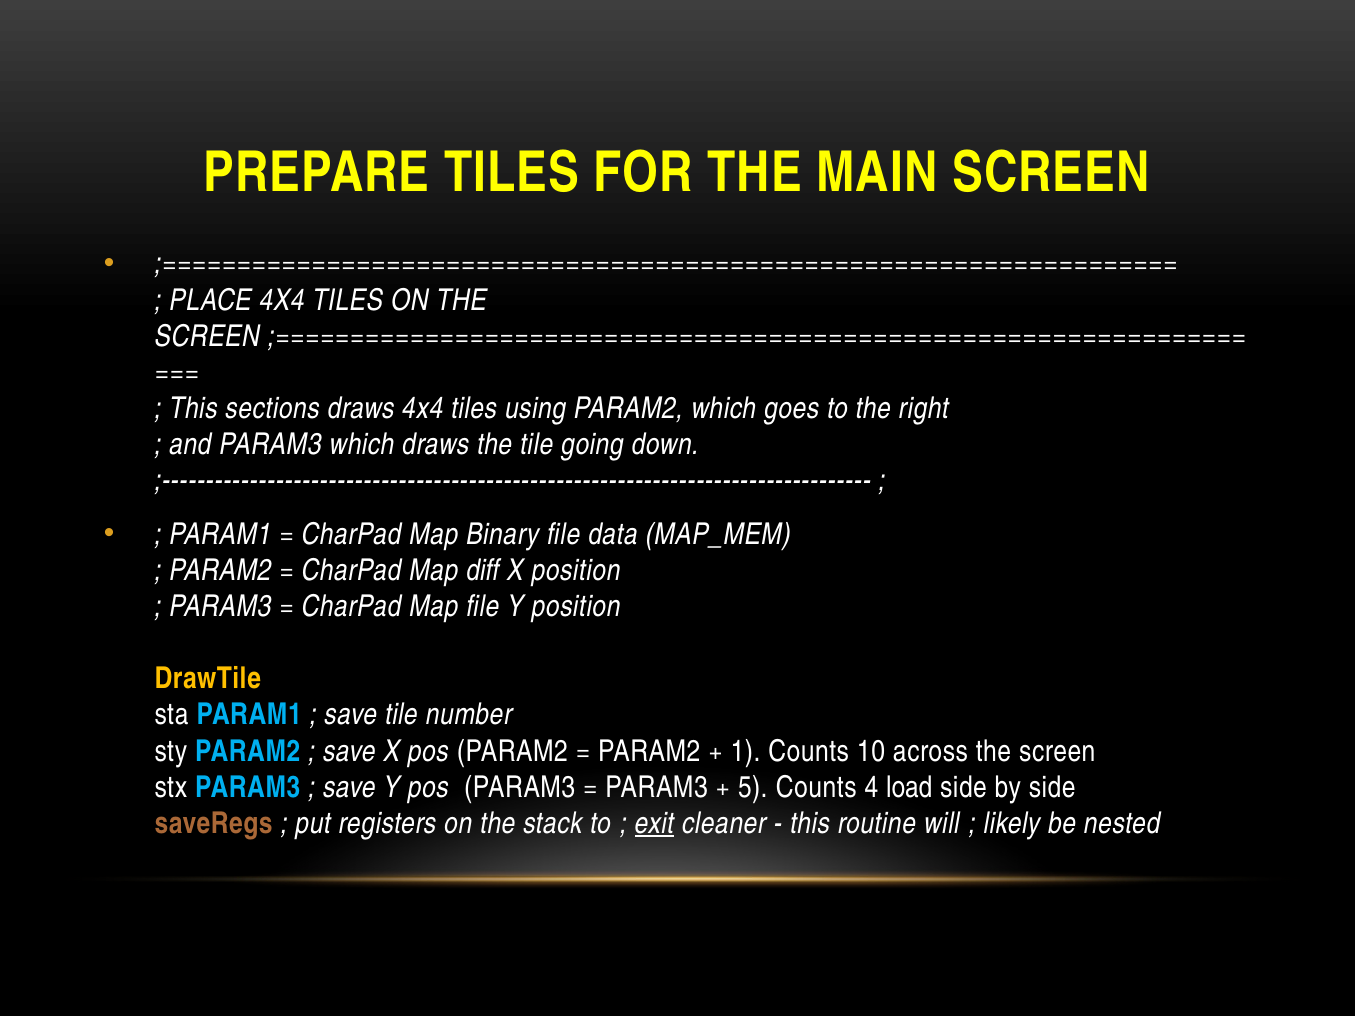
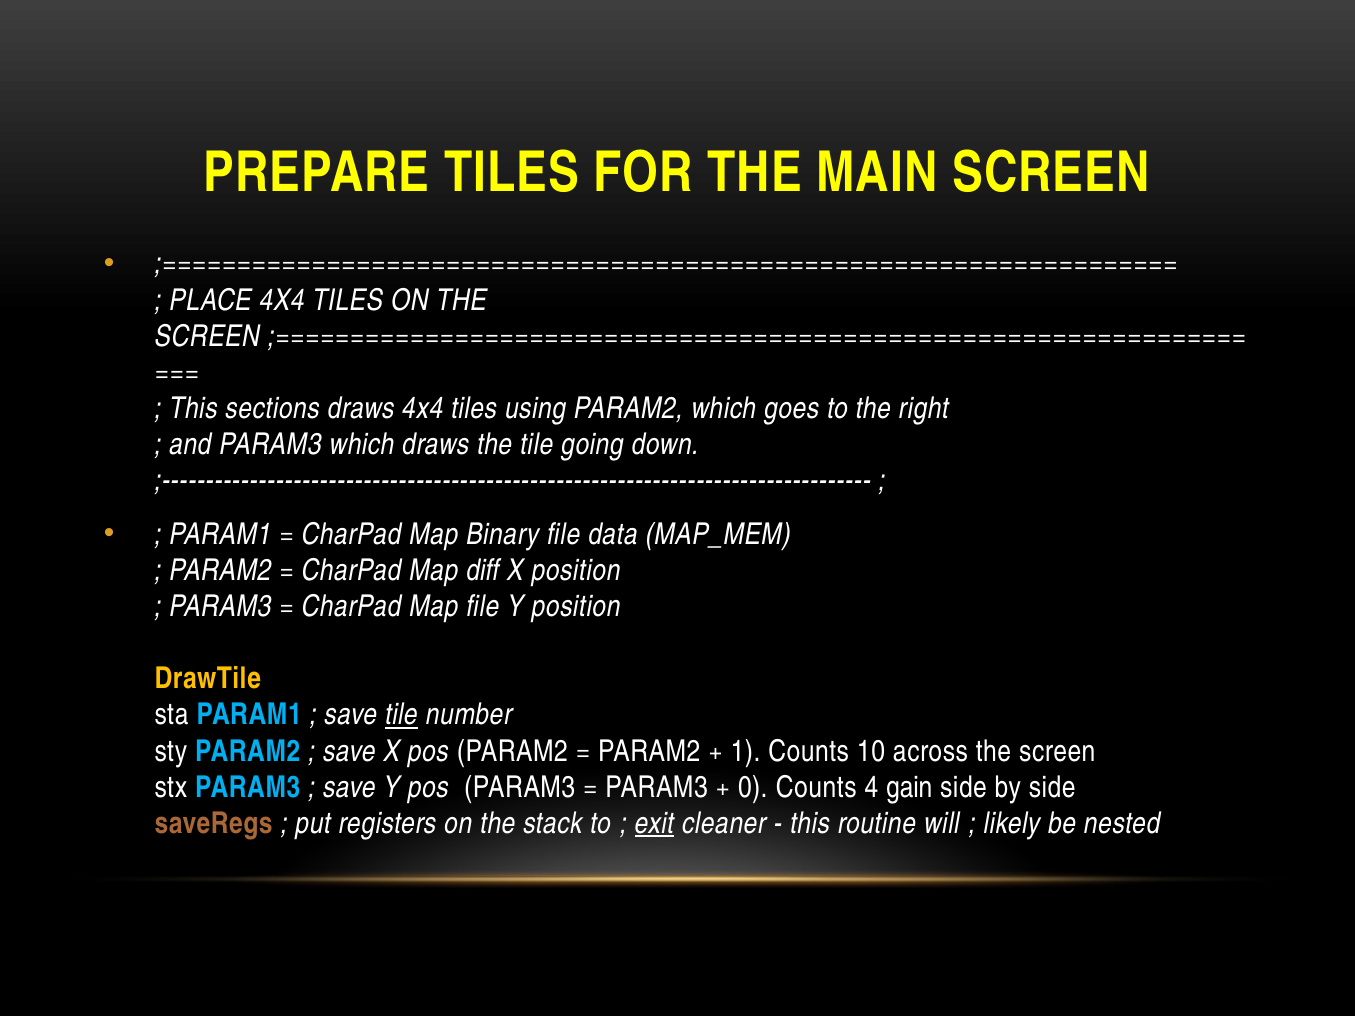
tile at (401, 715) underline: none -> present
5: 5 -> 0
load: load -> gain
